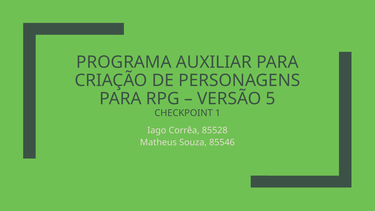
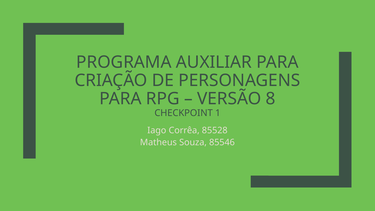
5: 5 -> 8
